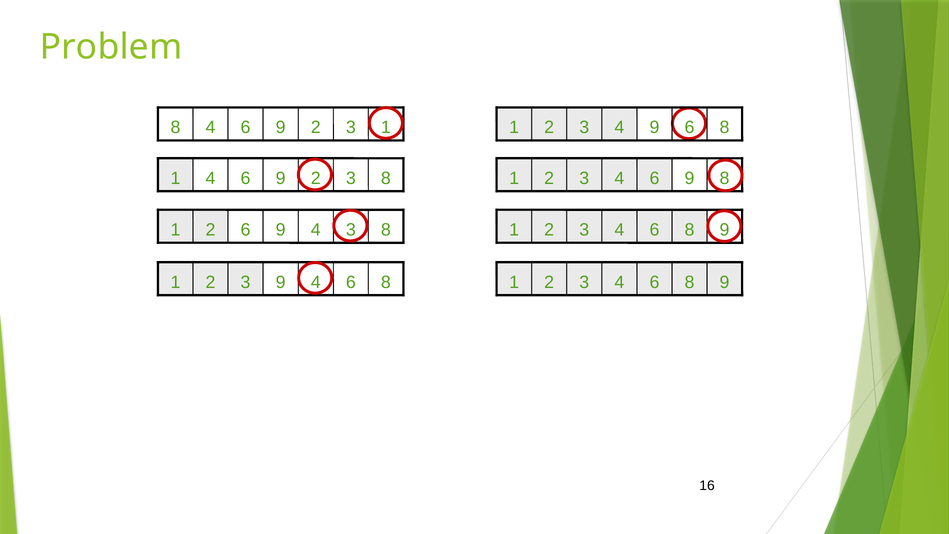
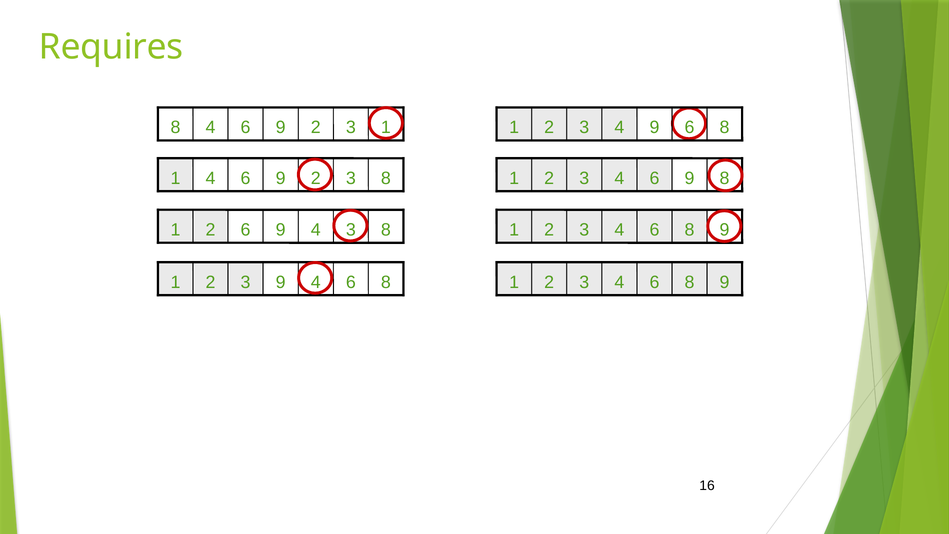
Problem: Problem -> Requires
